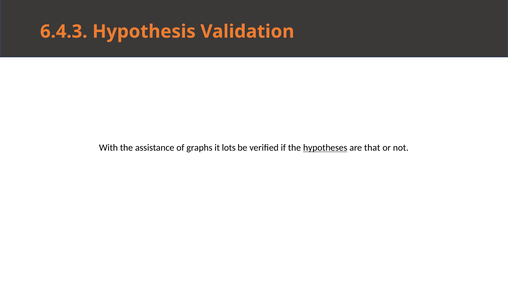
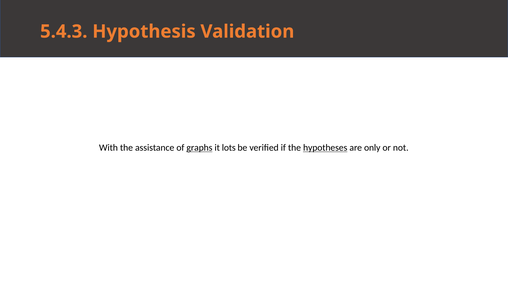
6.4.3: 6.4.3 -> 5.4.3
graphs underline: none -> present
that: that -> only
